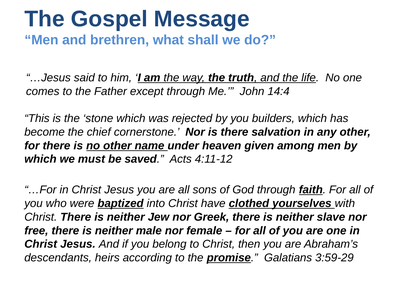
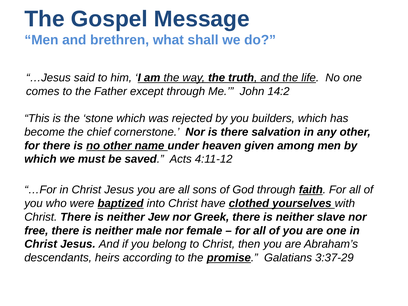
14:4: 14:4 -> 14:2
3:59-29: 3:59-29 -> 3:37-29
